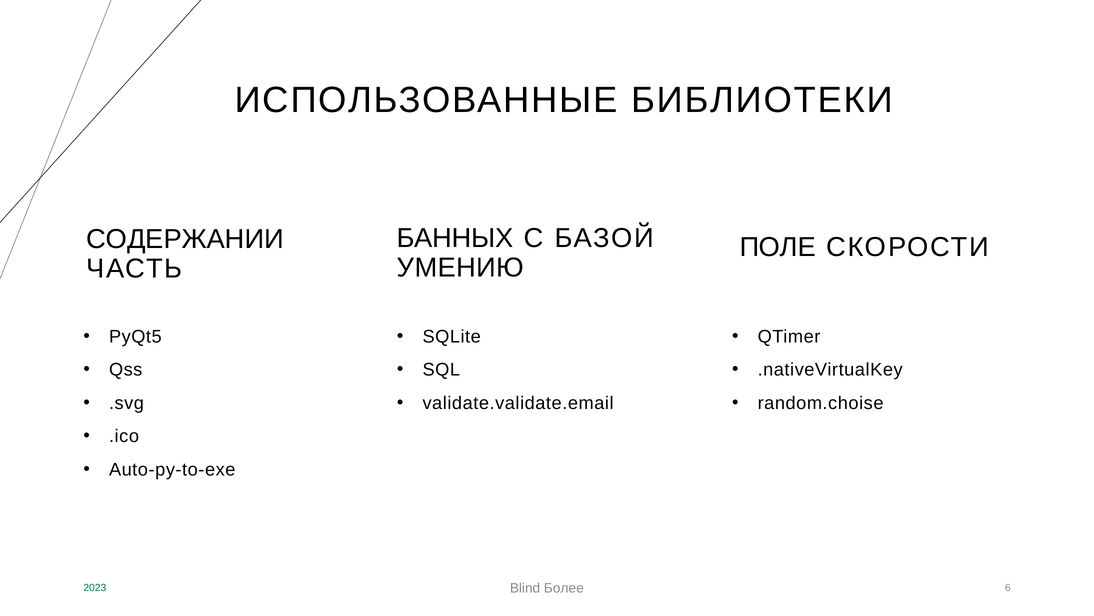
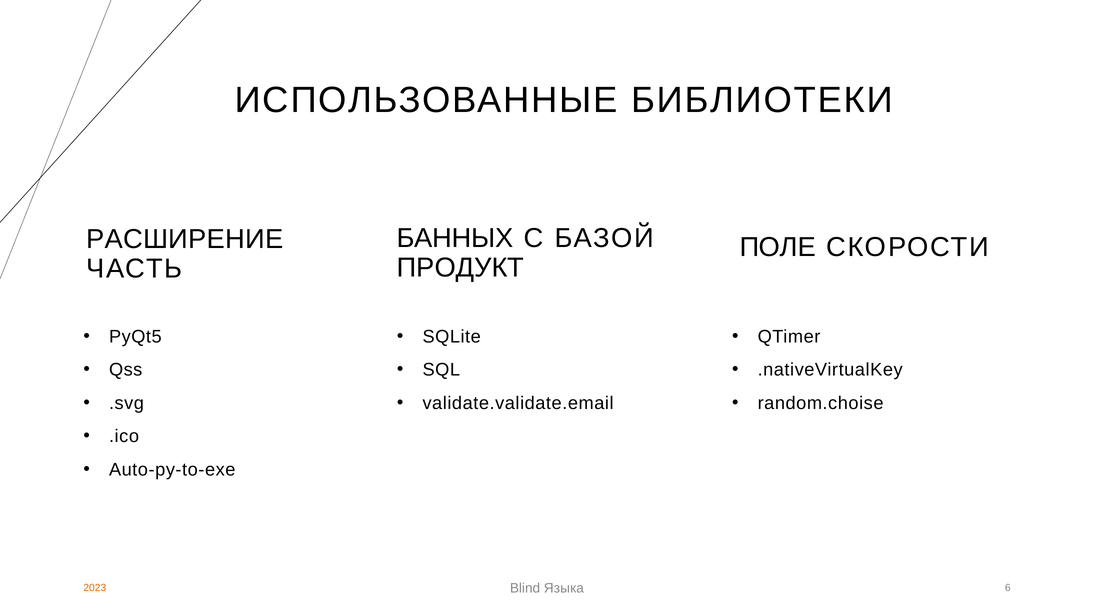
СОДЕРЖАНИИ: СОДЕРЖАНИИ -> РАСШИРЕНИЕ
УМЕНИЮ: УМЕНИЮ -> ПРОДУКТ
2023 colour: green -> orange
Более: Более -> Языка
